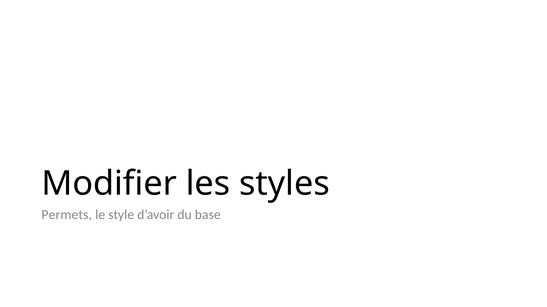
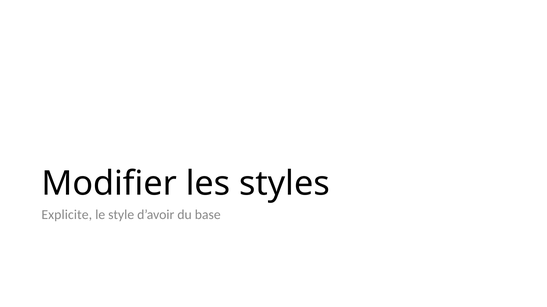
Permets: Permets -> Explicite
